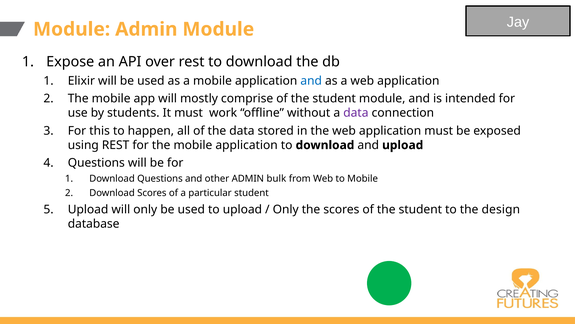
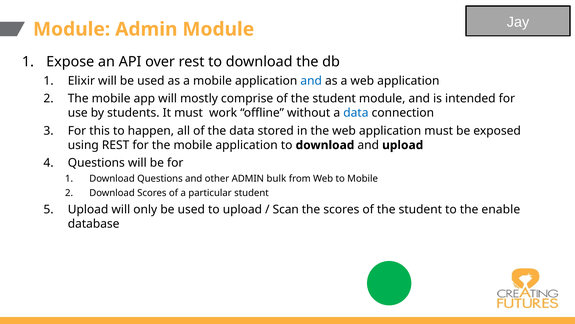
data at (356, 113) colour: purple -> blue
Only at (286, 209): Only -> Scan
design: design -> enable
